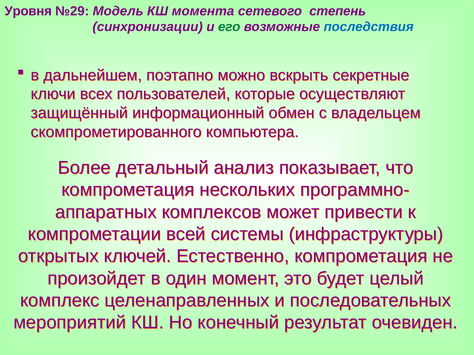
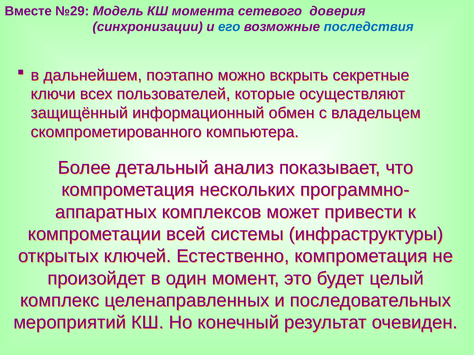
Уровня: Уровня -> Вместе
степень: степень -> доверия
его colour: green -> blue
